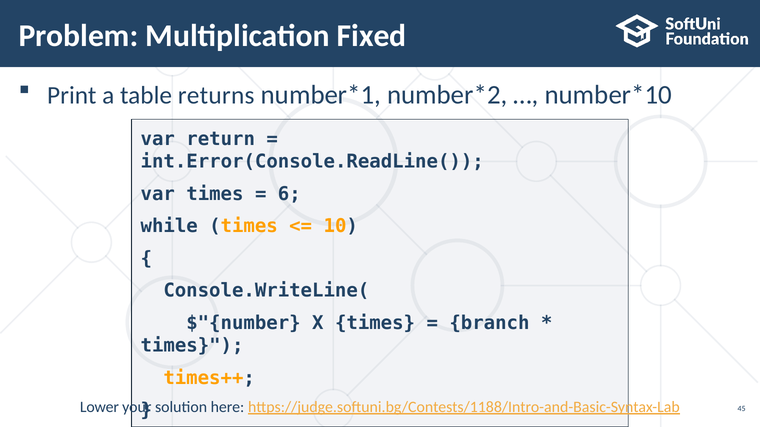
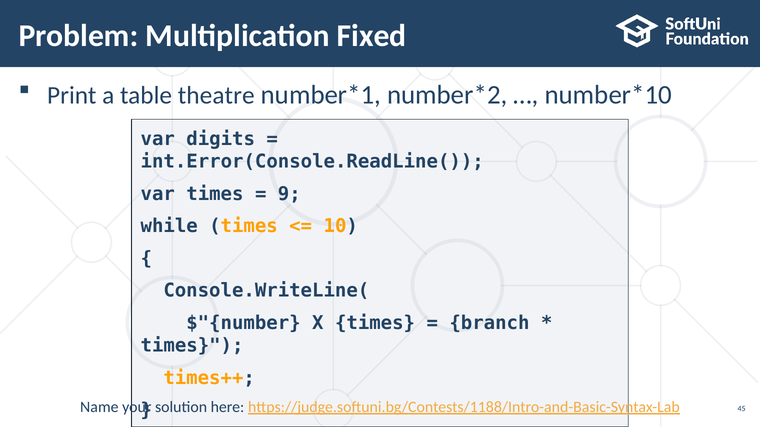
returns: returns -> theatre
return: return -> digits
6: 6 -> 9
Lower: Lower -> Name
